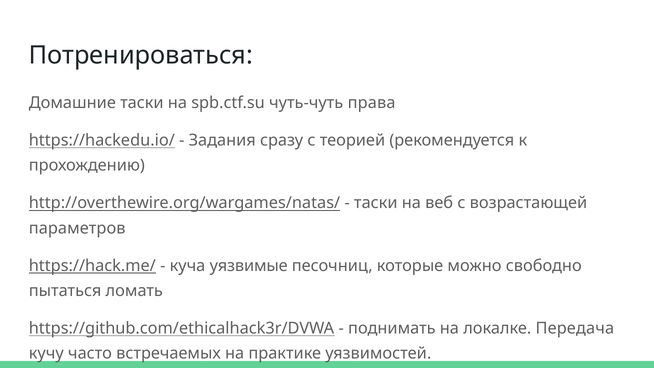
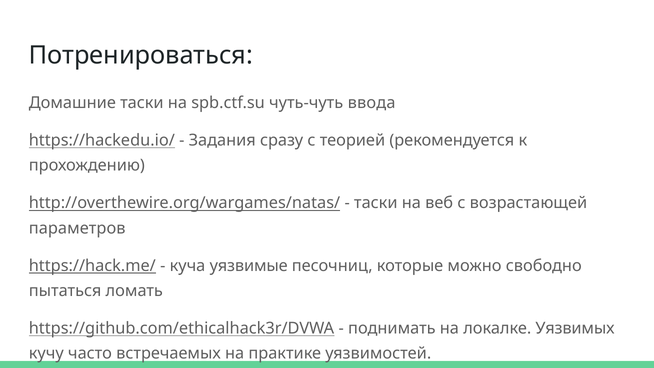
права: права -> ввода
Передача: Передача -> Уязвимых
